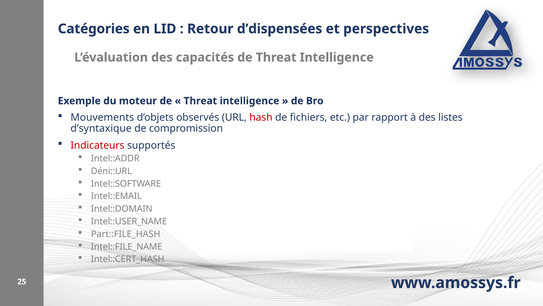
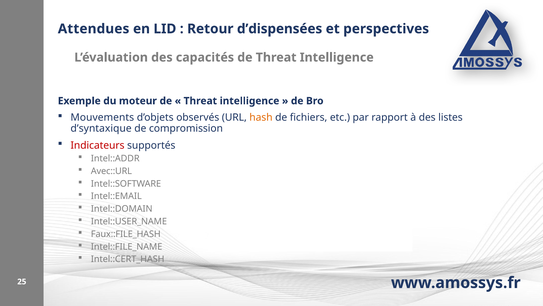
Catégories: Catégories -> Attendues
hash colour: red -> orange
Déni::URL: Déni::URL -> Avec::URL
Part::FILE_HASH: Part::FILE_HASH -> Faux::FILE_HASH
